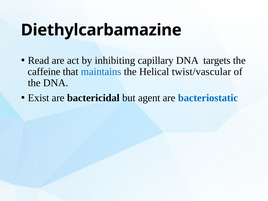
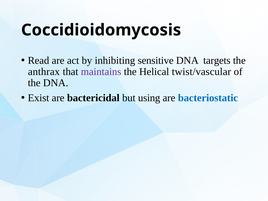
Diethylcarbamazine: Diethylcarbamazine -> Coccidioidomycosis
capillary: capillary -> sensitive
caffeine: caffeine -> anthrax
maintains colour: blue -> purple
agent: agent -> using
